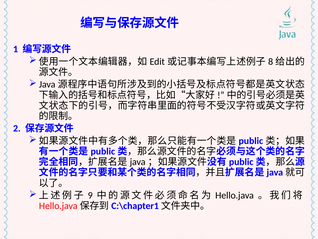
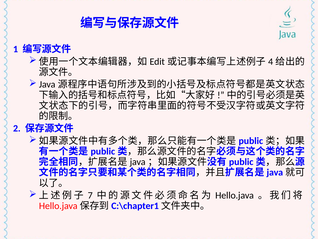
8: 8 -> 4
9: 9 -> 7
